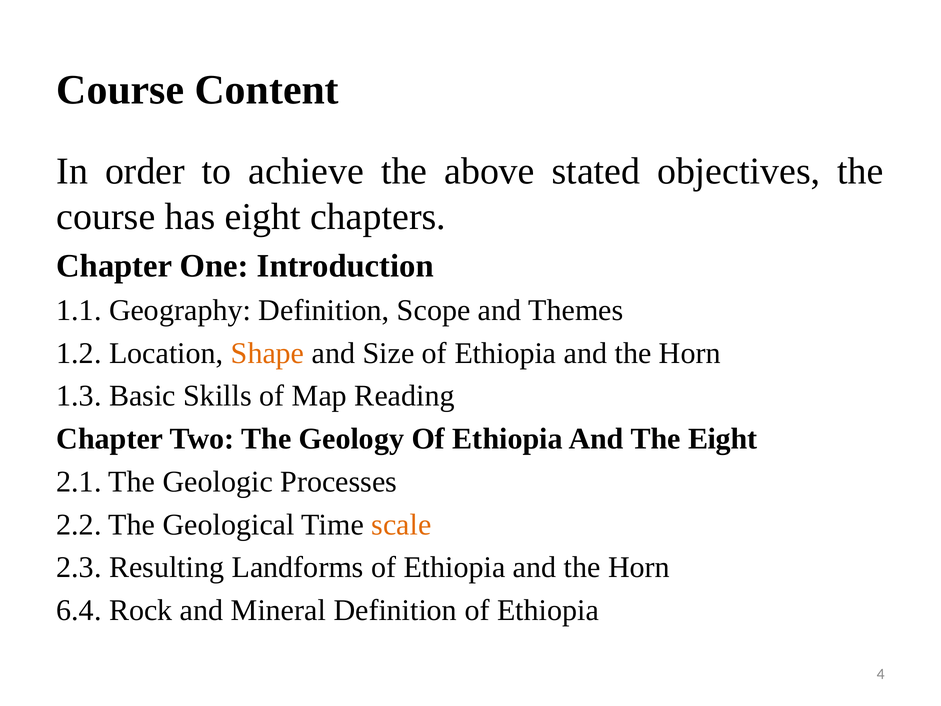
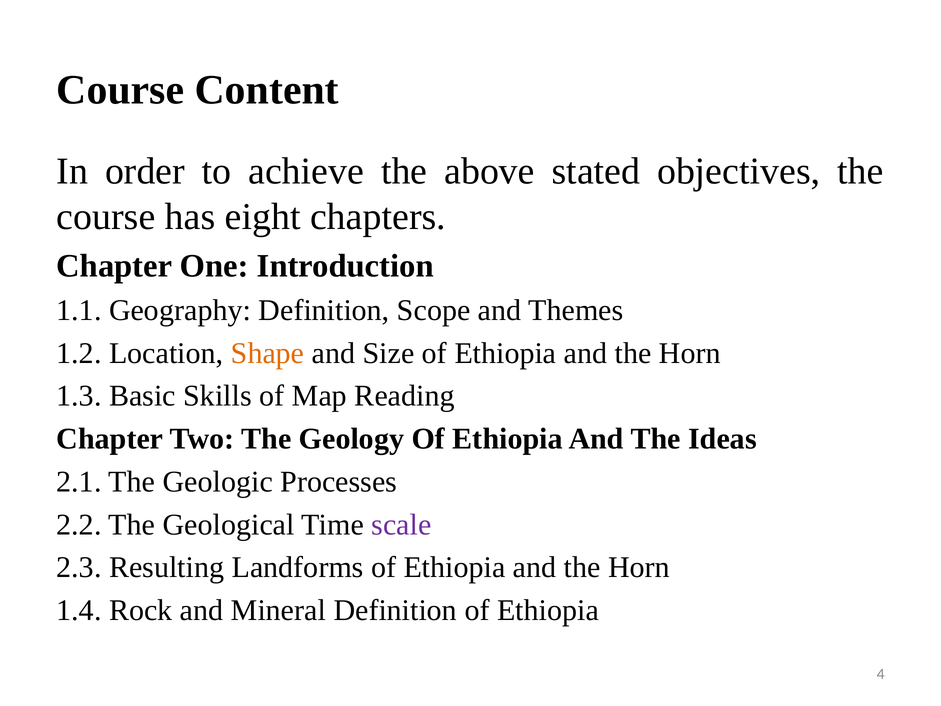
The Eight: Eight -> Ideas
scale colour: orange -> purple
6.4: 6.4 -> 1.4
